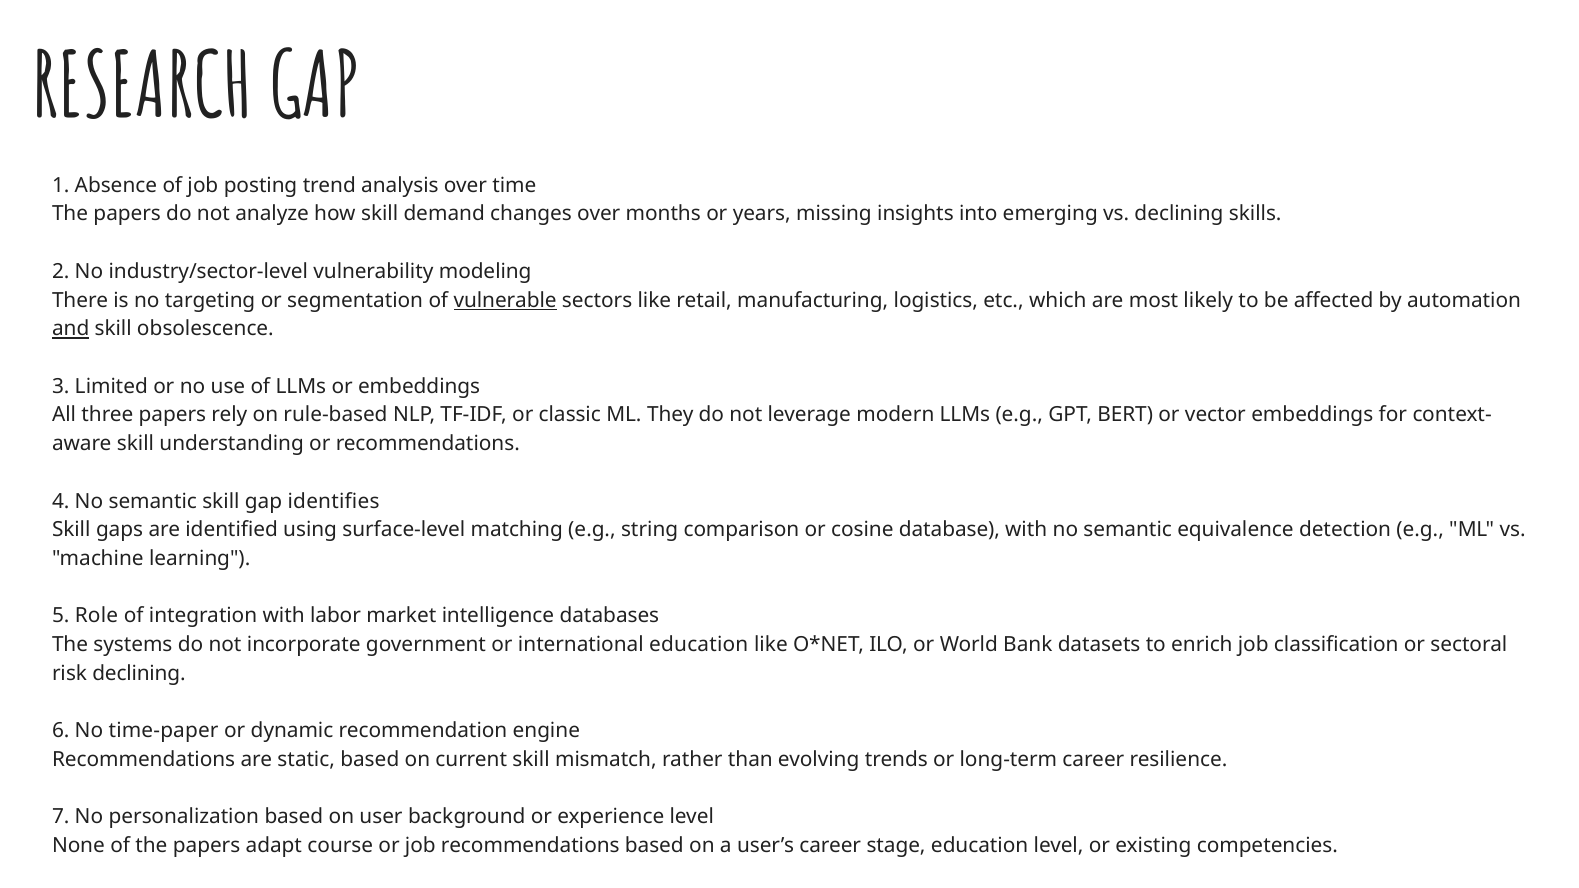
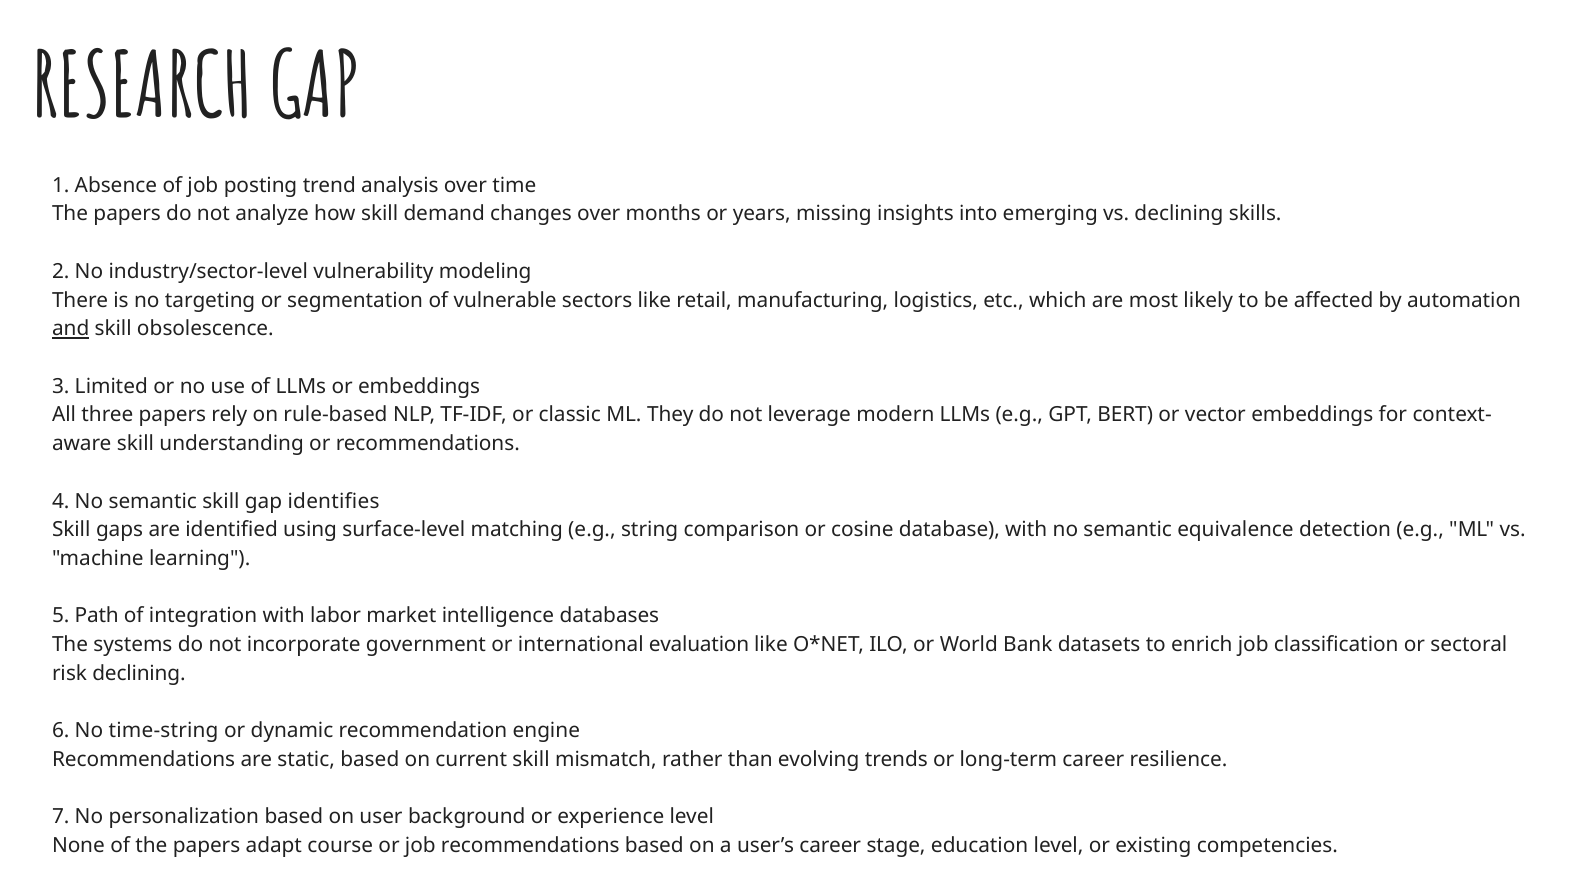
vulnerable underline: present -> none
Role: Role -> Path
international education: education -> evaluation
time-paper: time-paper -> time-string
